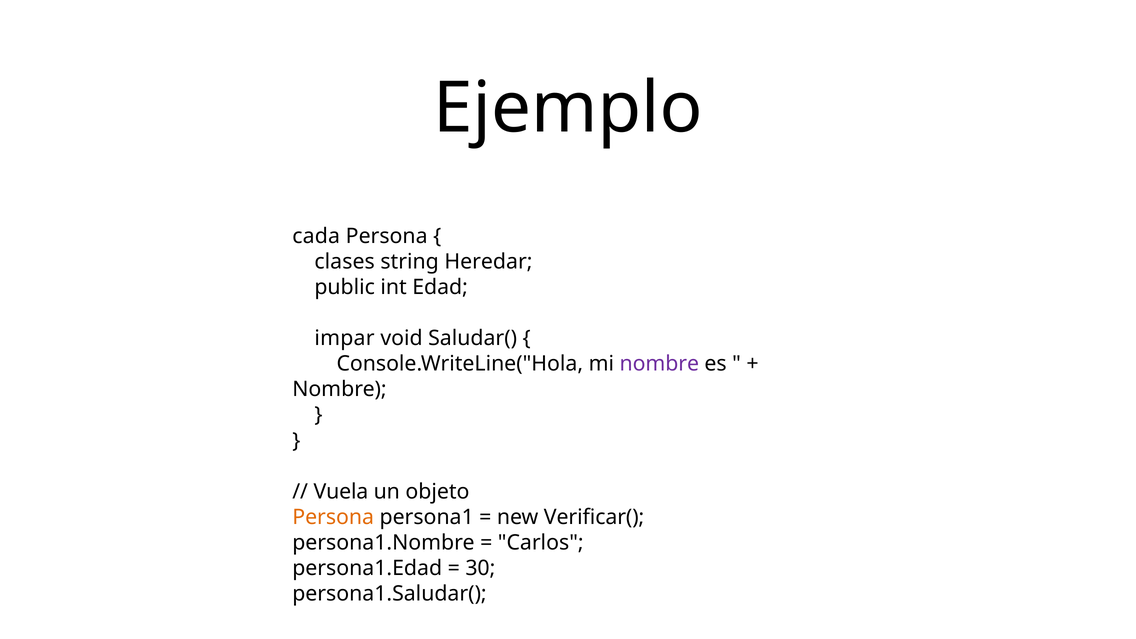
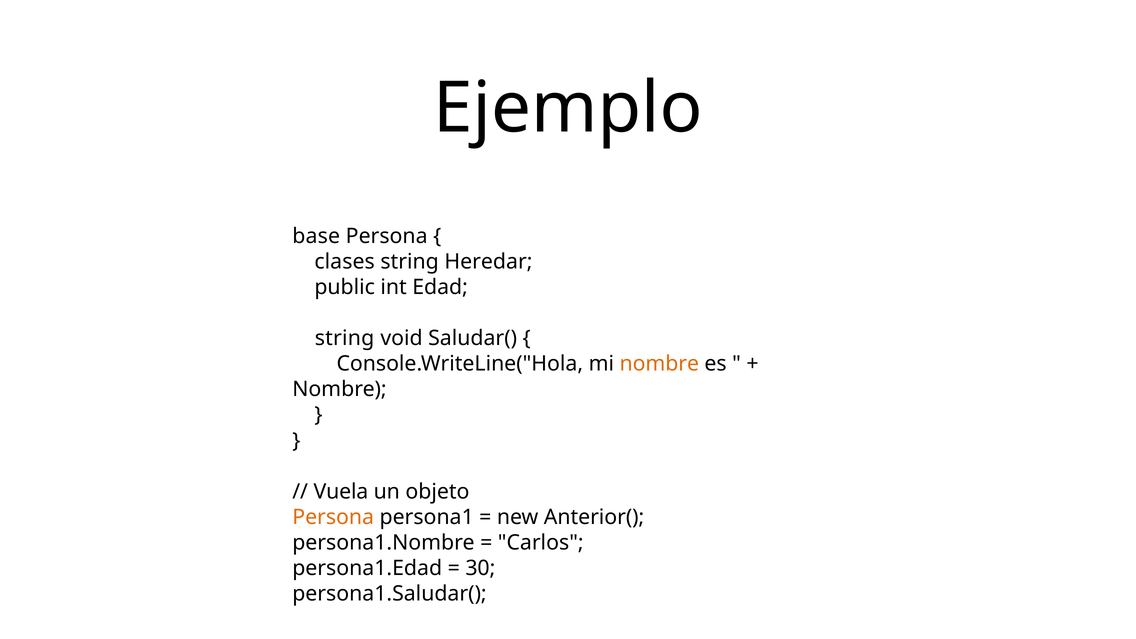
cada: cada -> base
impar at (345, 338): impar -> string
nombre at (659, 364) colour: purple -> orange
Verificar(: Verificar( -> Anterior(
